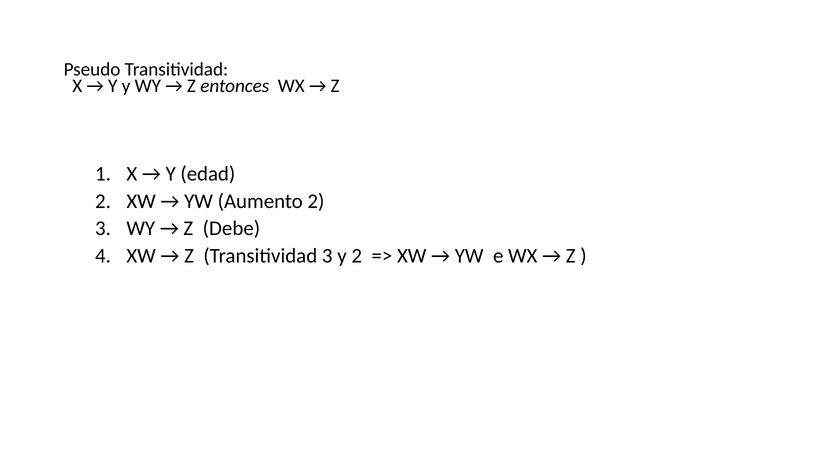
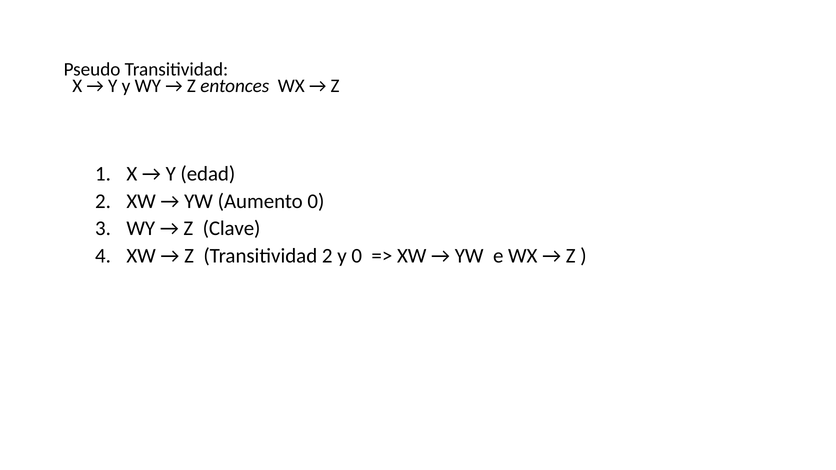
Aumento 2: 2 -> 0
Debe: Debe -> Clave
Transitividad 3: 3 -> 2
y 2: 2 -> 0
